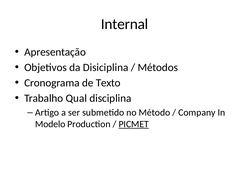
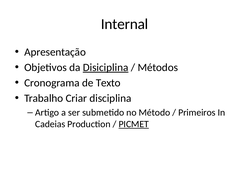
Disiciplina underline: none -> present
Qual: Qual -> Criar
Company: Company -> Primeiros
Modelo: Modelo -> Cadeias
